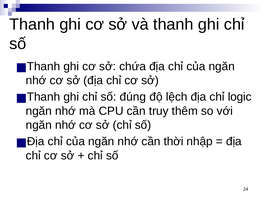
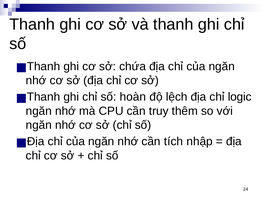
đúng: đúng -> hoàn
thời: thời -> tích
